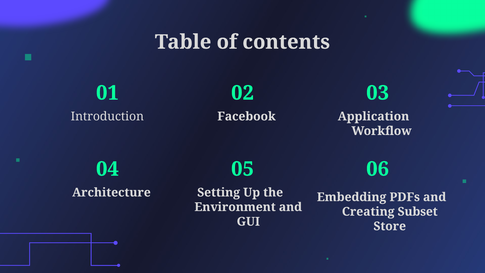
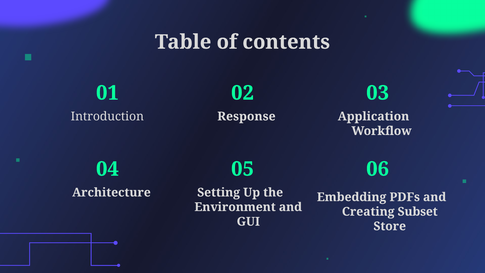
Facebook: Facebook -> Response
